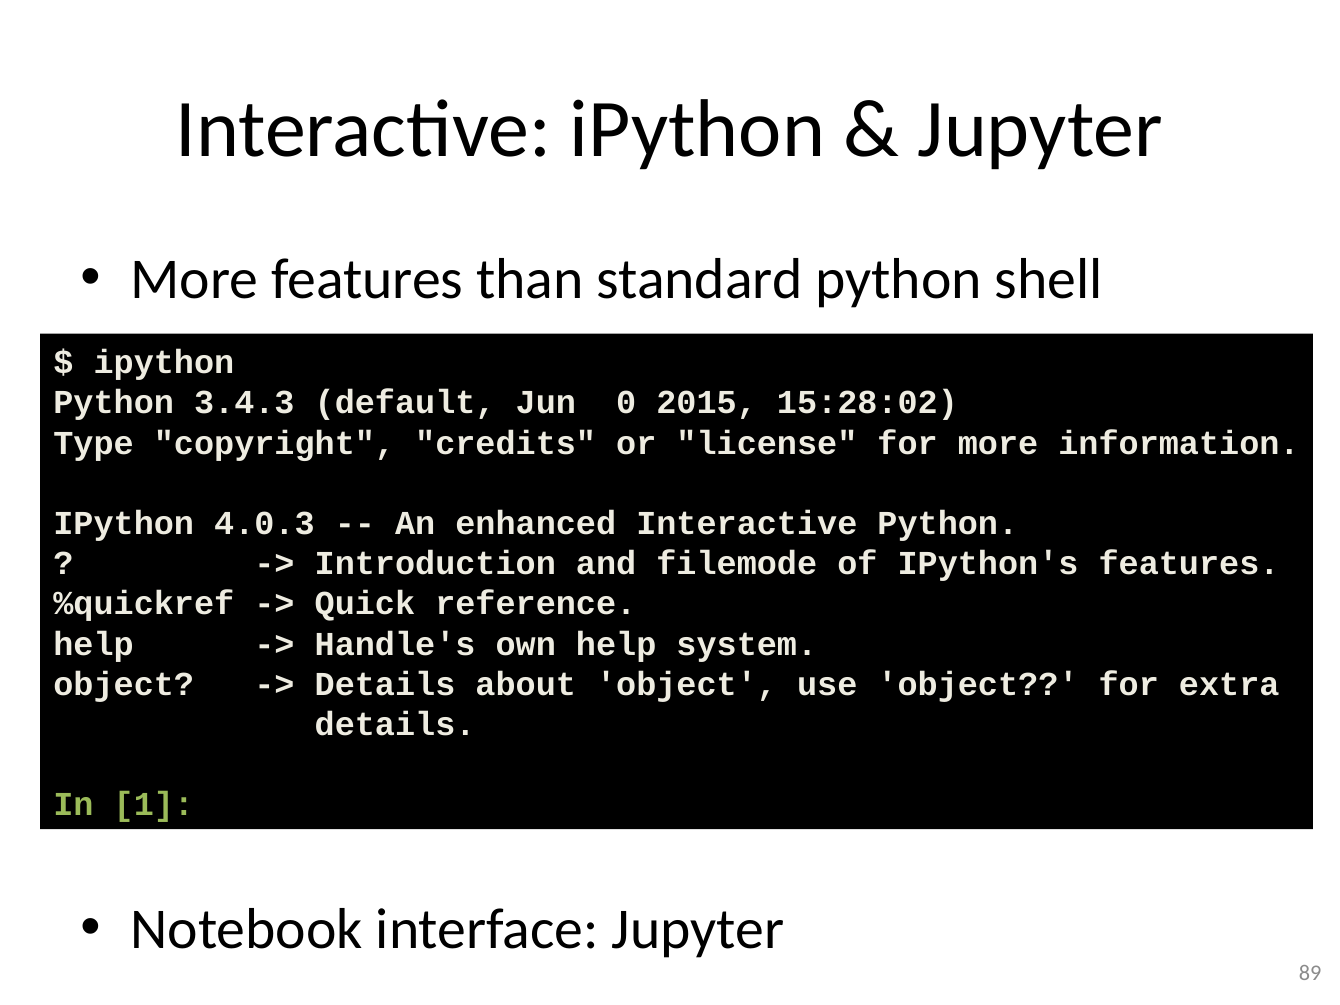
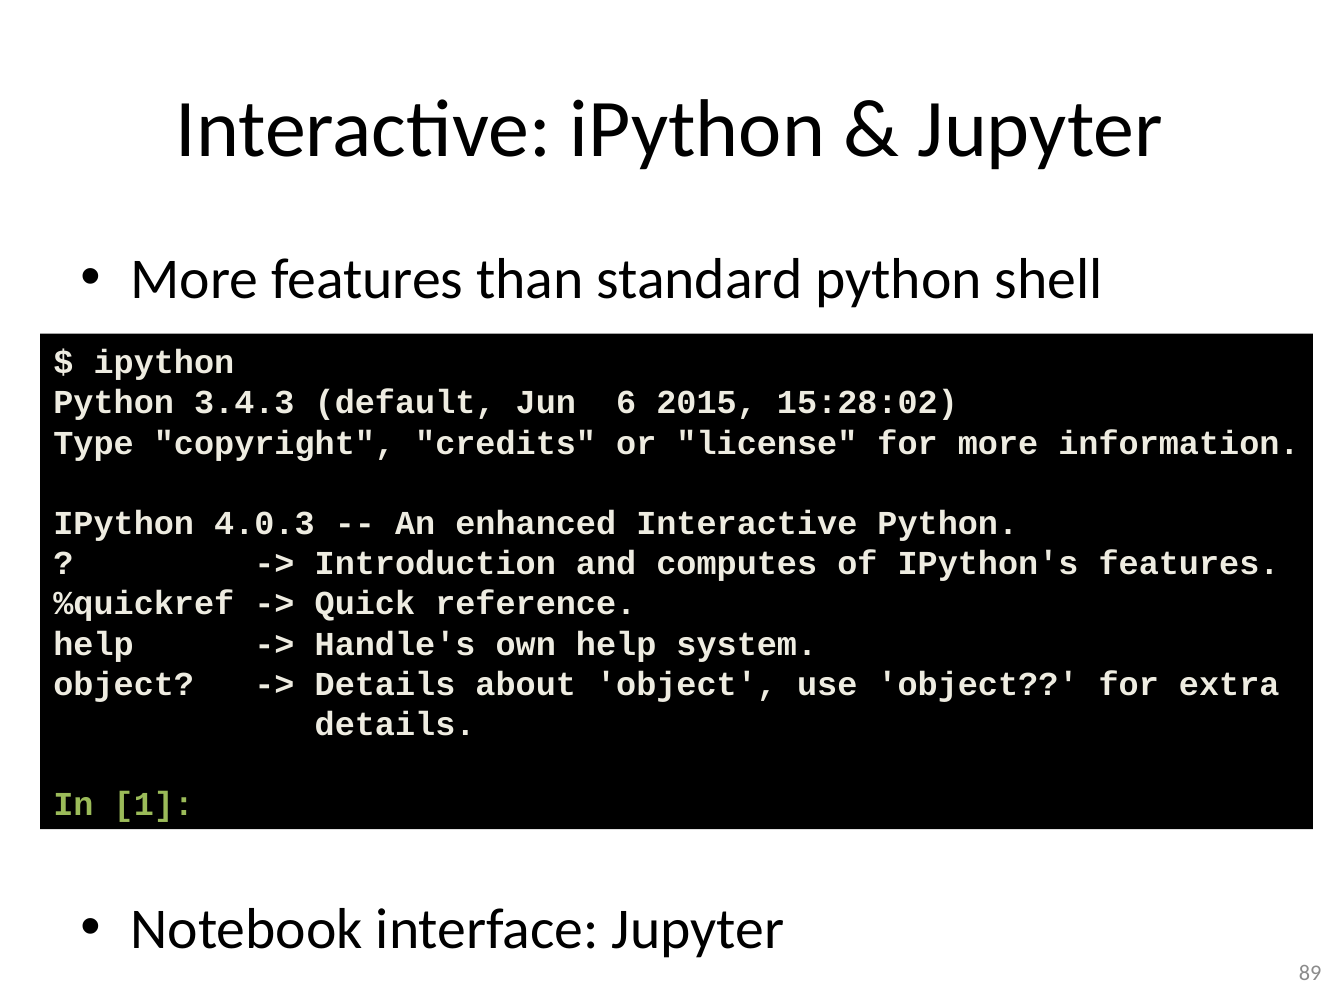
0: 0 -> 6
filemode: filemode -> computes
